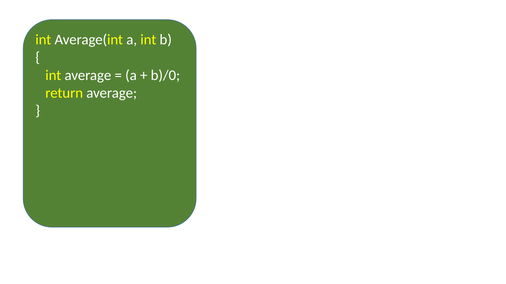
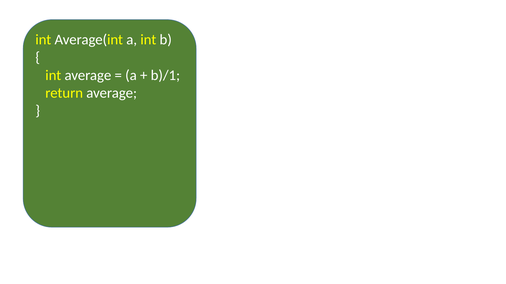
b)/0: b)/0 -> b)/1
